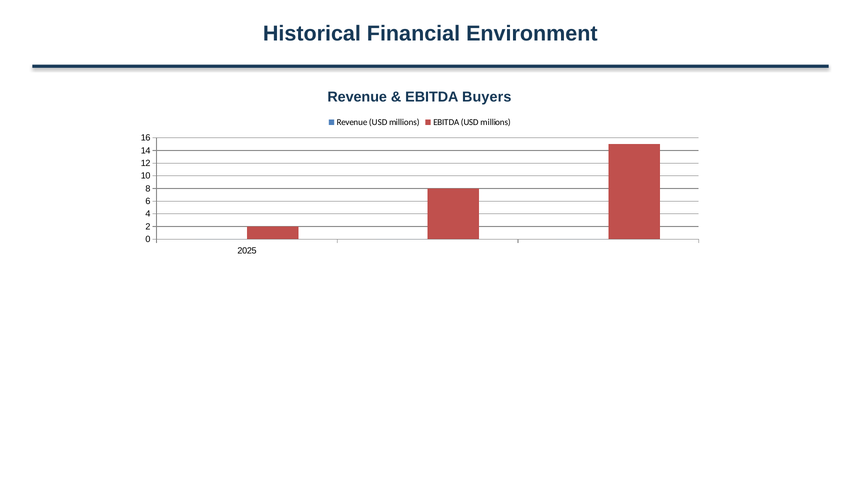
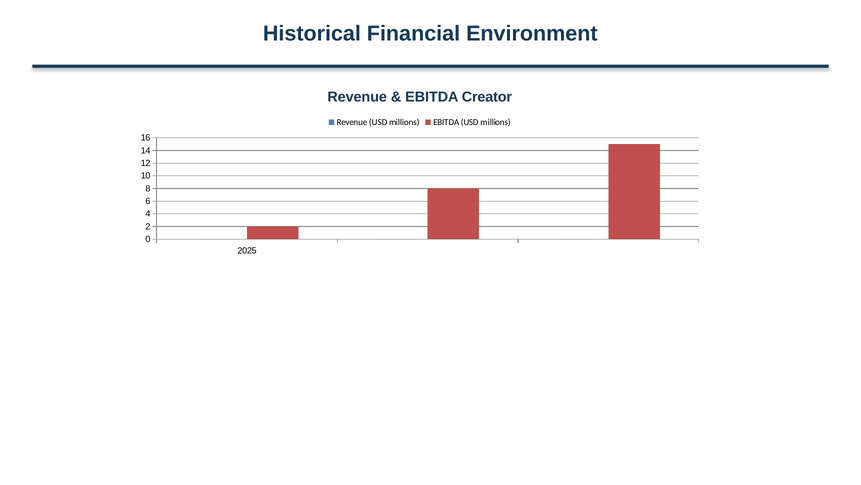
Buyers: Buyers -> Creator
